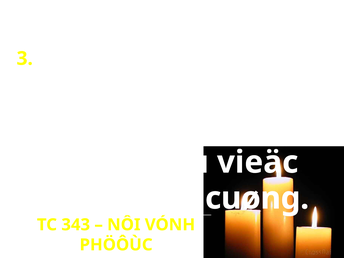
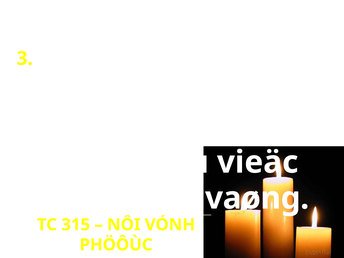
cuøng: cuøng -> vaøng
343: 343 -> 315
